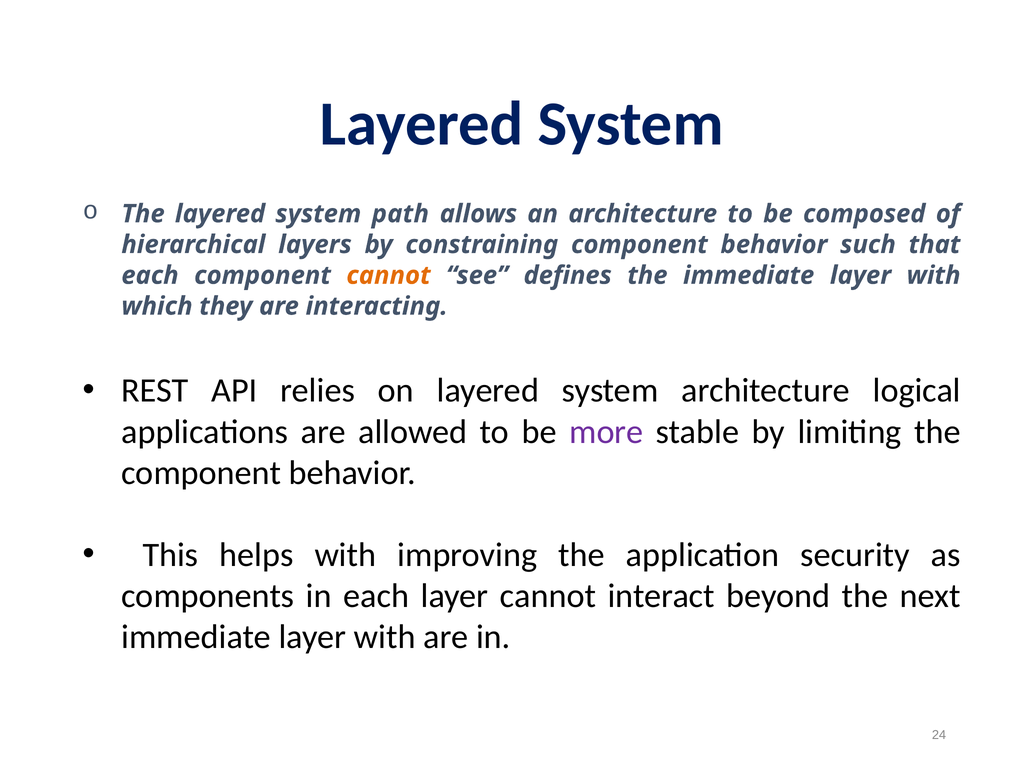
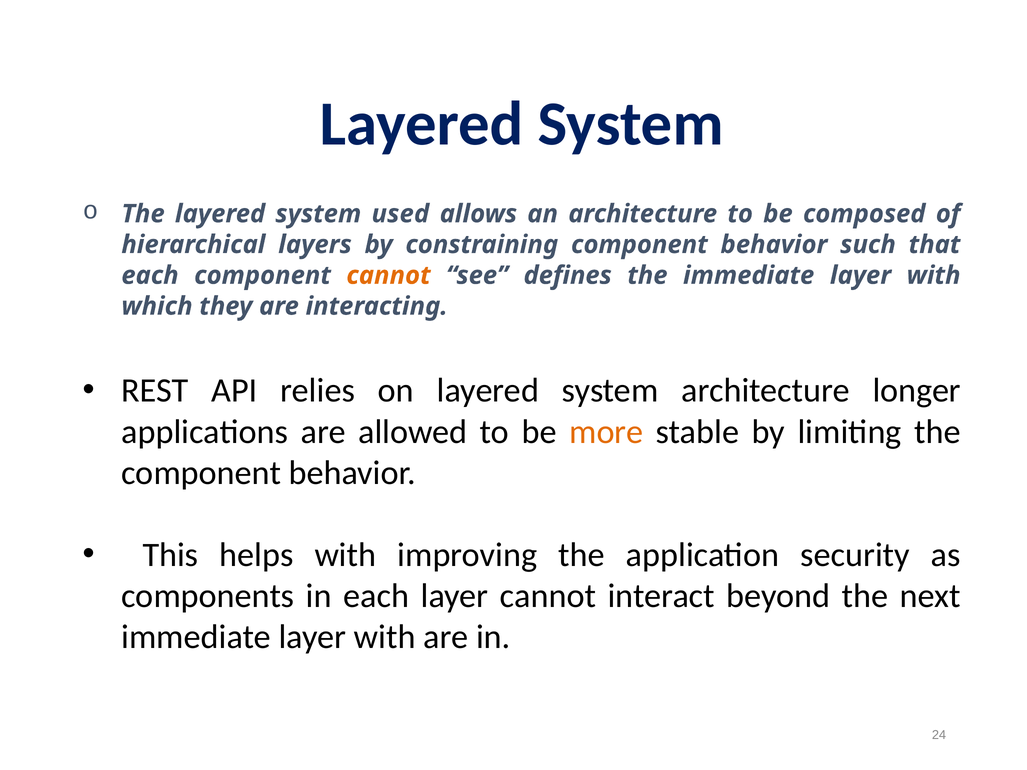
path: path -> used
logical: logical -> longer
more colour: purple -> orange
